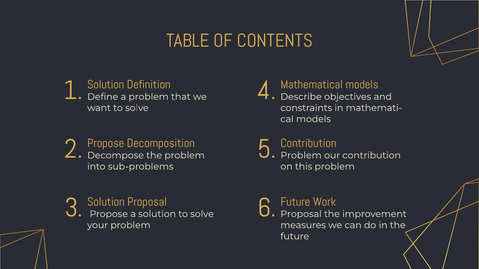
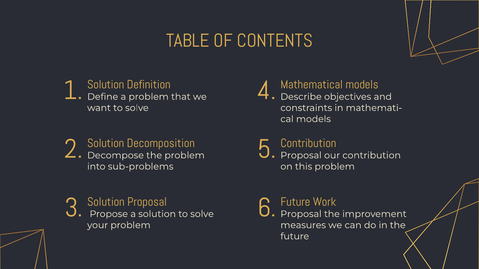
Propose at (106, 143): Propose -> Solution
Problem at (301, 156): Problem -> Proposal
